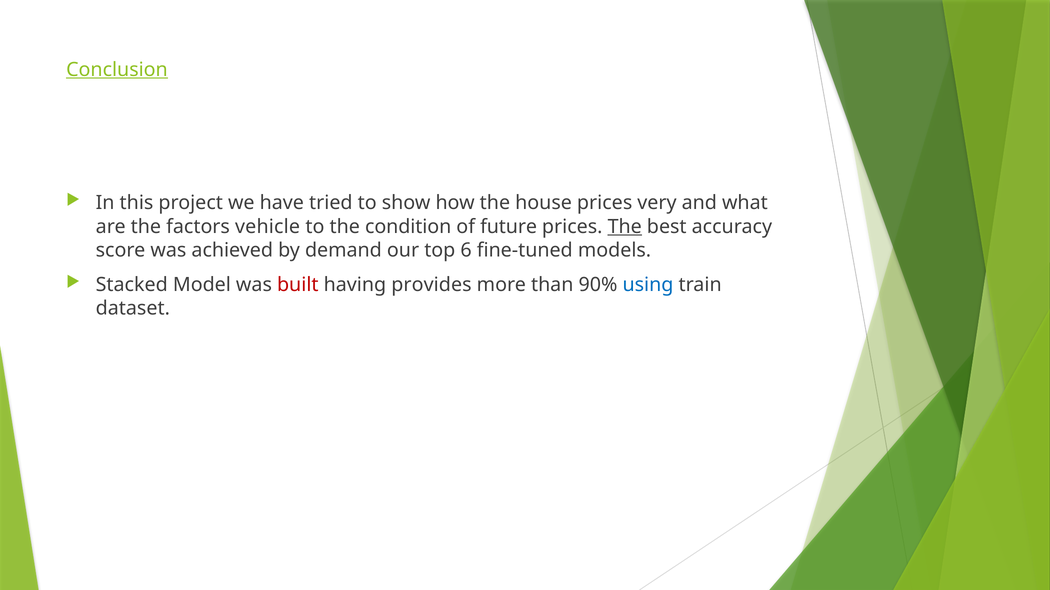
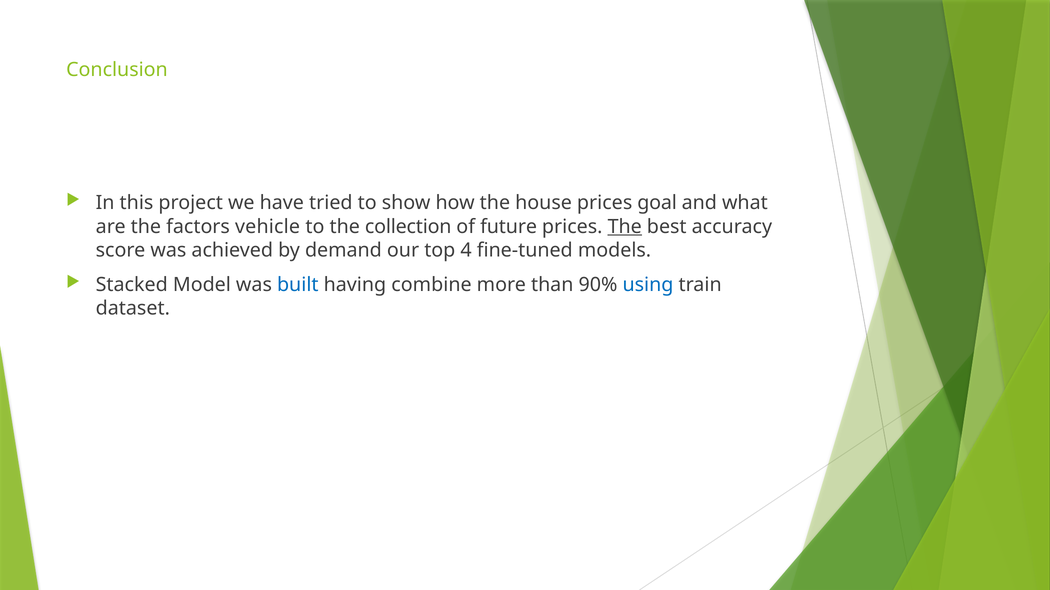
Conclusion underline: present -> none
very: very -> goal
condition: condition -> collection
6: 6 -> 4
built colour: red -> blue
provides: provides -> combine
